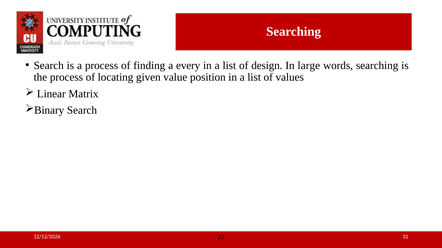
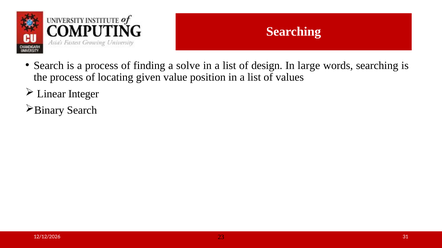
every: every -> solve
Matrix: Matrix -> Integer
